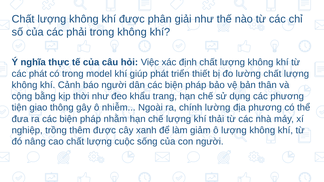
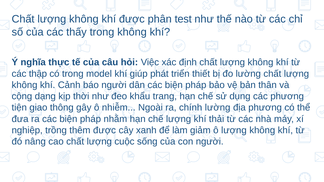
giải: giải -> test
phải: phải -> thấy
các phát: phát -> thập
bằng: bằng -> dạng
